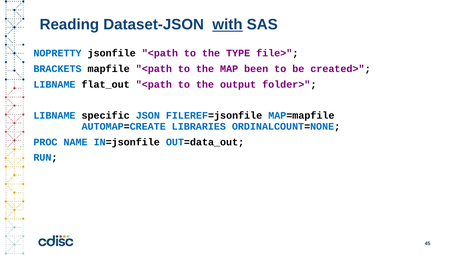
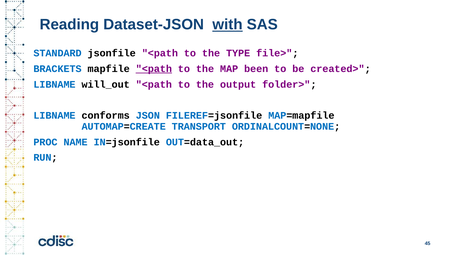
NOPRETTY: NOPRETTY -> STANDARD
<path at (154, 69) underline: none -> present
flat_out: flat_out -> will_out
specific: specific -> conforms
LIBRARIES: LIBRARIES -> TRANSPORT
